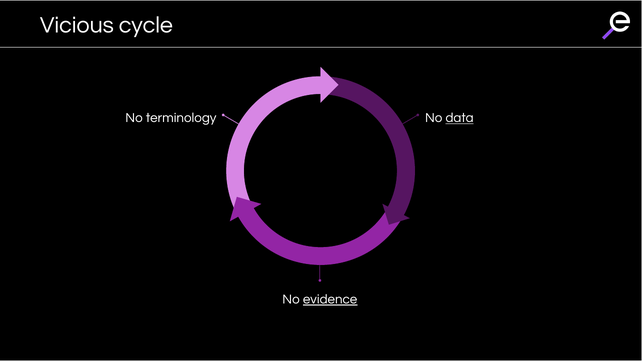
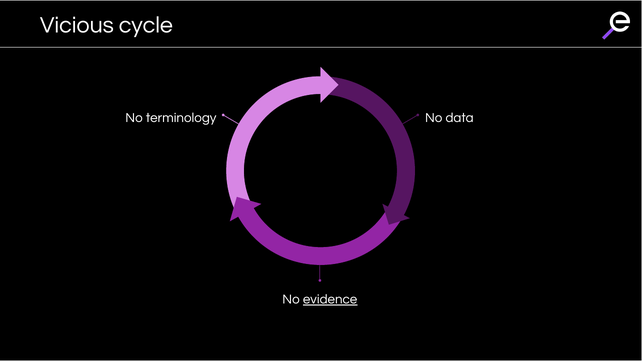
data underline: present -> none
